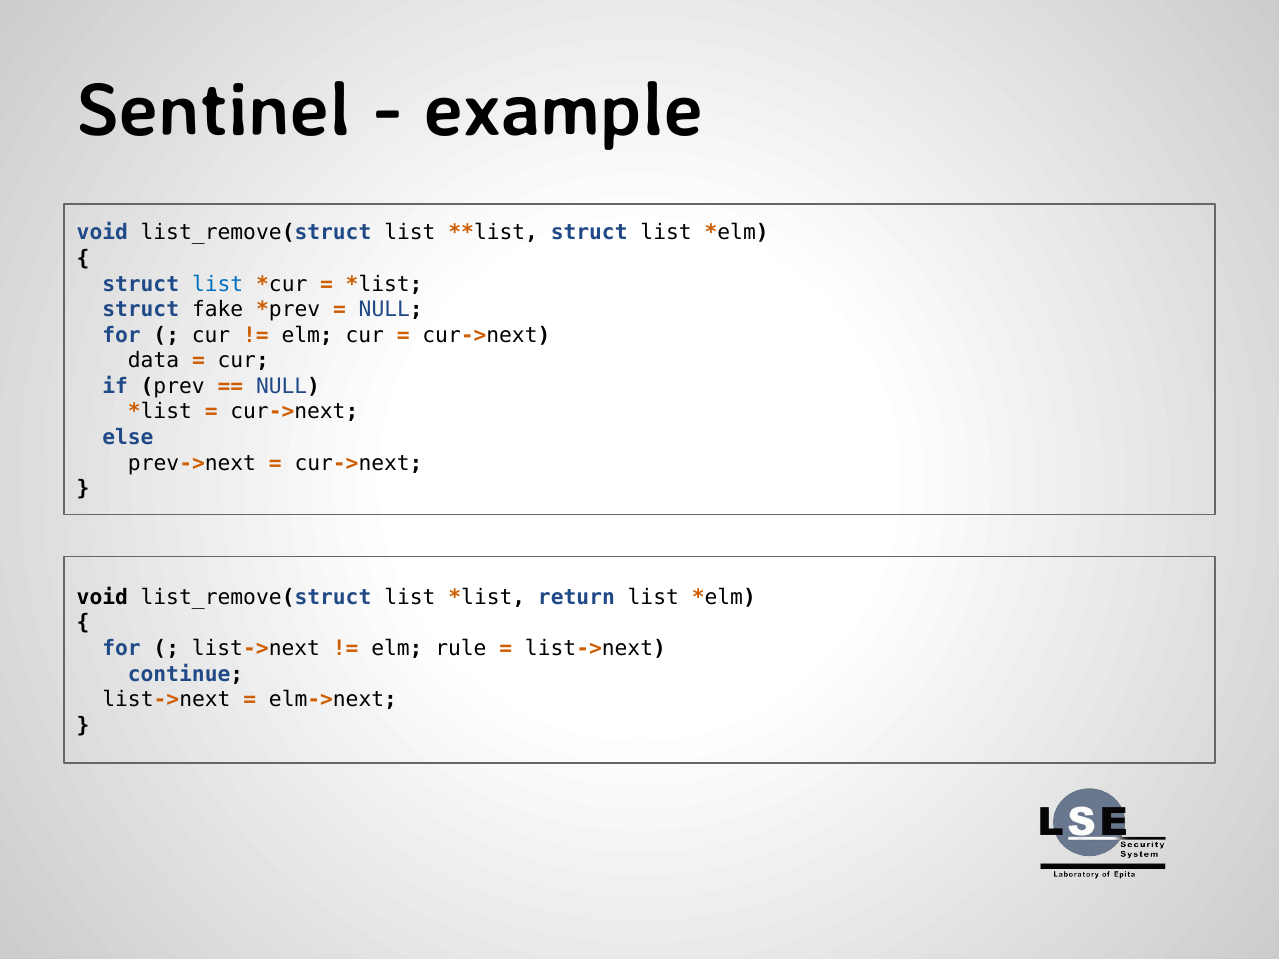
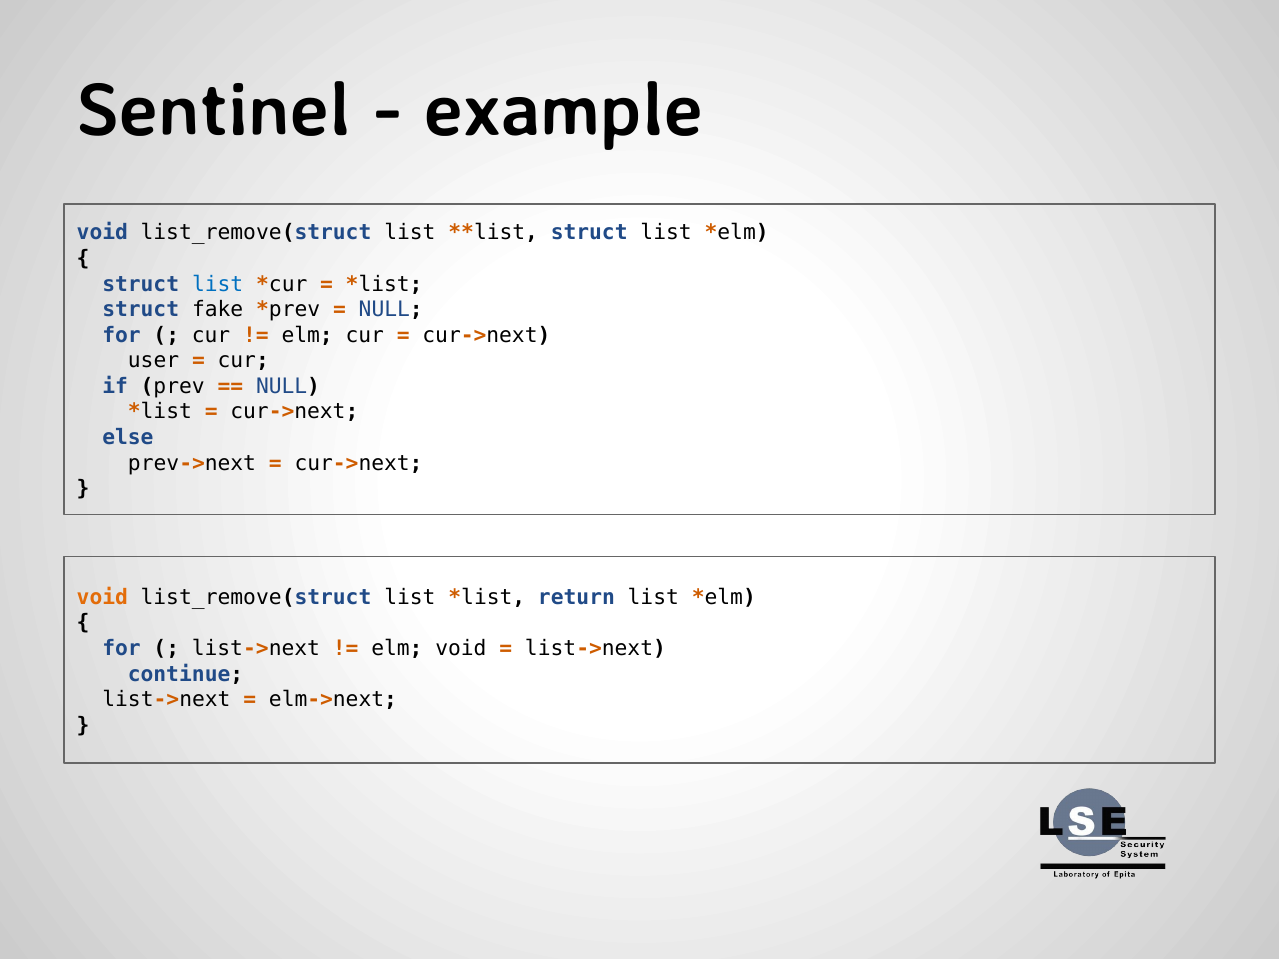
data: data -> user
void at (102, 597) colour: black -> orange
elm rule: rule -> void
